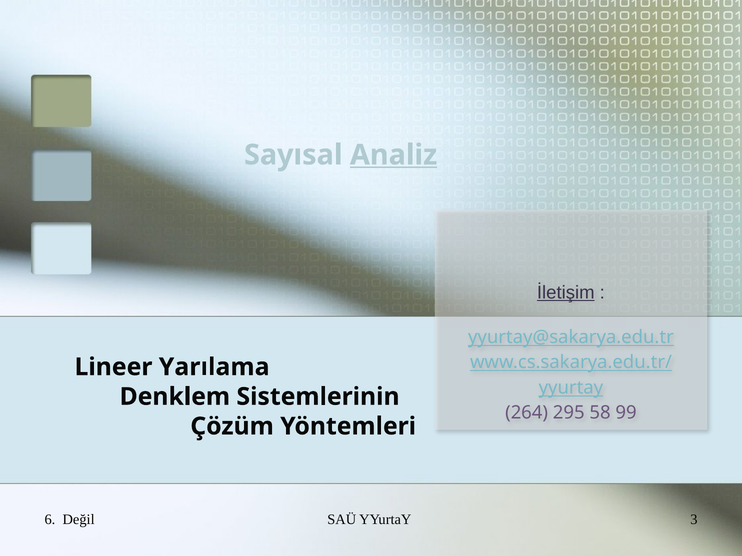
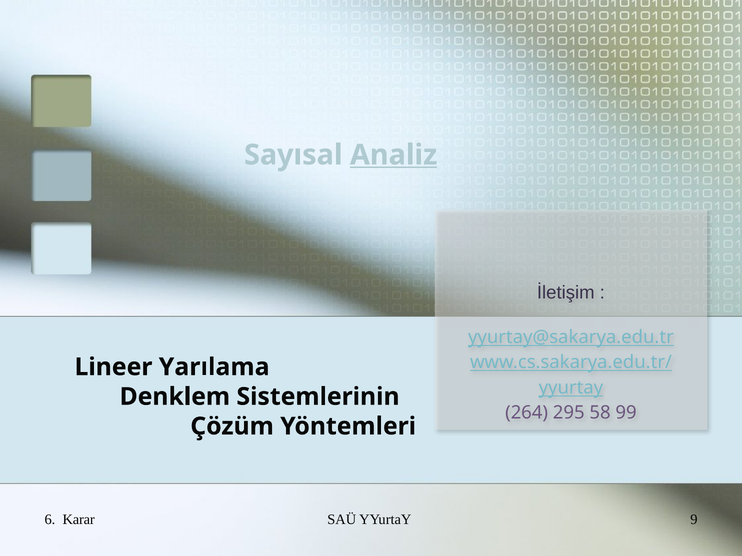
İletişim underline: present -> none
Değil: Değil -> Karar
3: 3 -> 9
